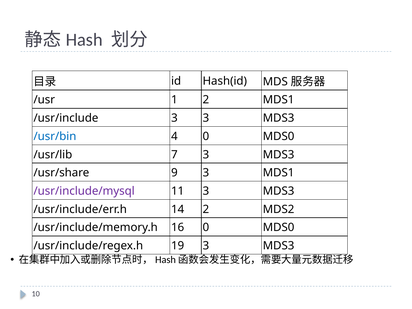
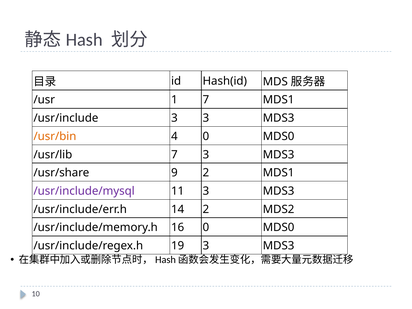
1 2: 2 -> 7
/usr/bin colour: blue -> orange
9 3: 3 -> 2
